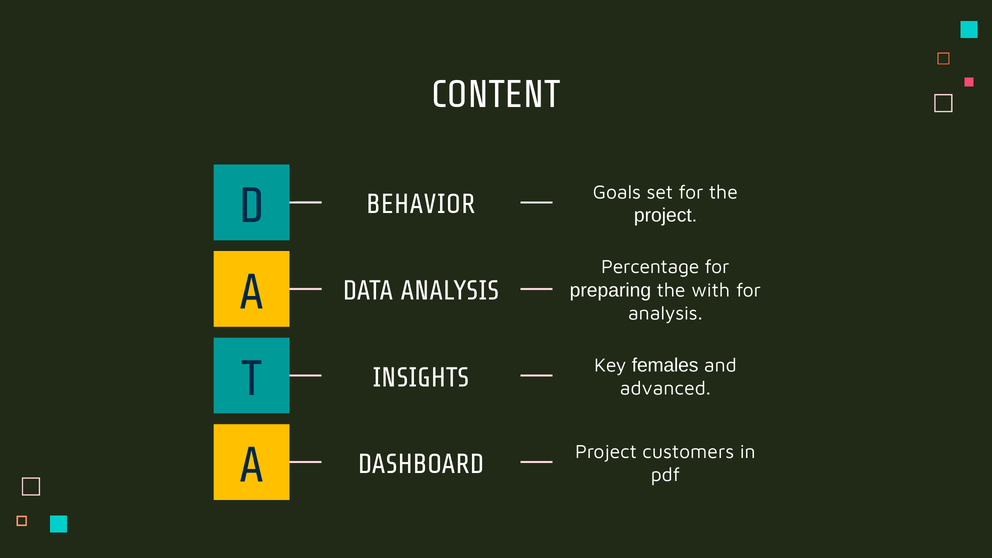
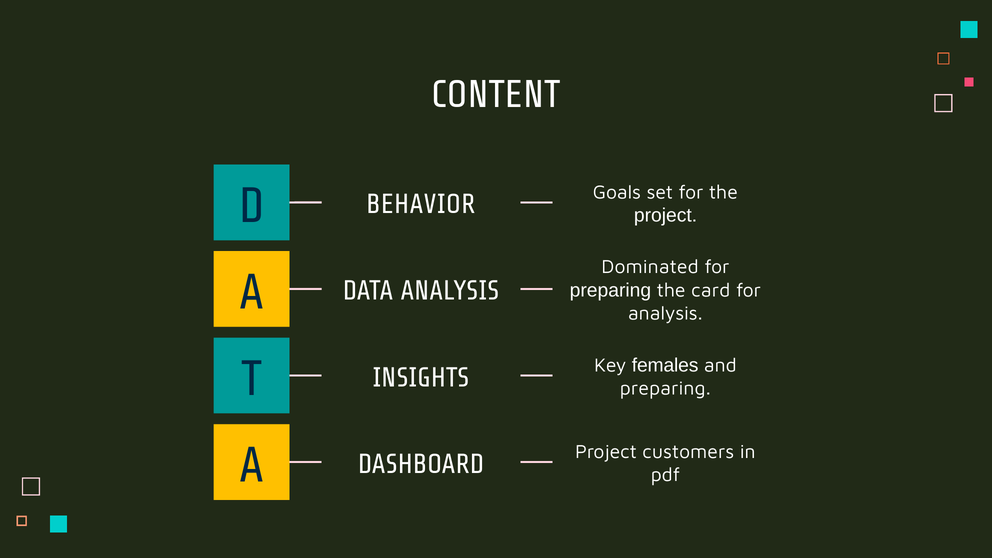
Percentage: Percentage -> Dominated
with: with -> card
advanced at (665, 388): advanced -> preparing
